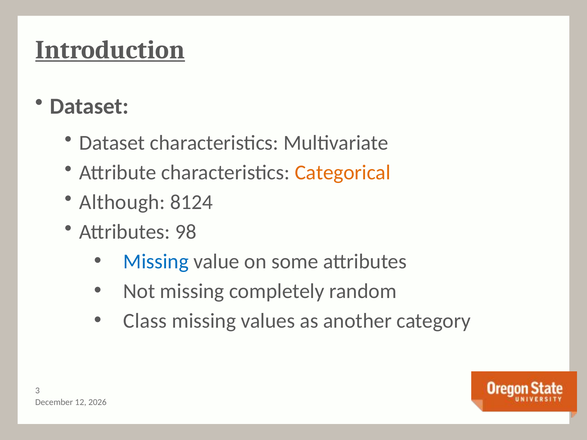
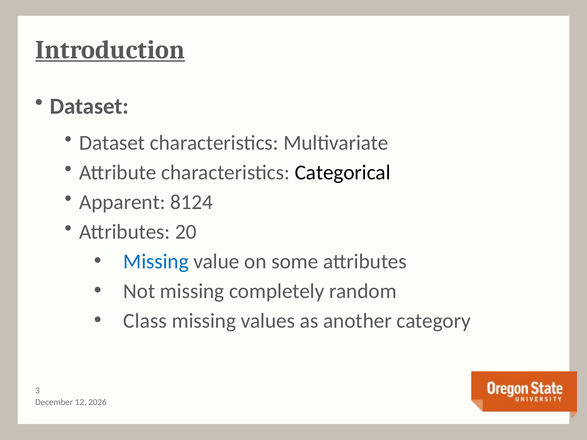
Categorical colour: orange -> black
Although: Although -> Apparent
98: 98 -> 20
